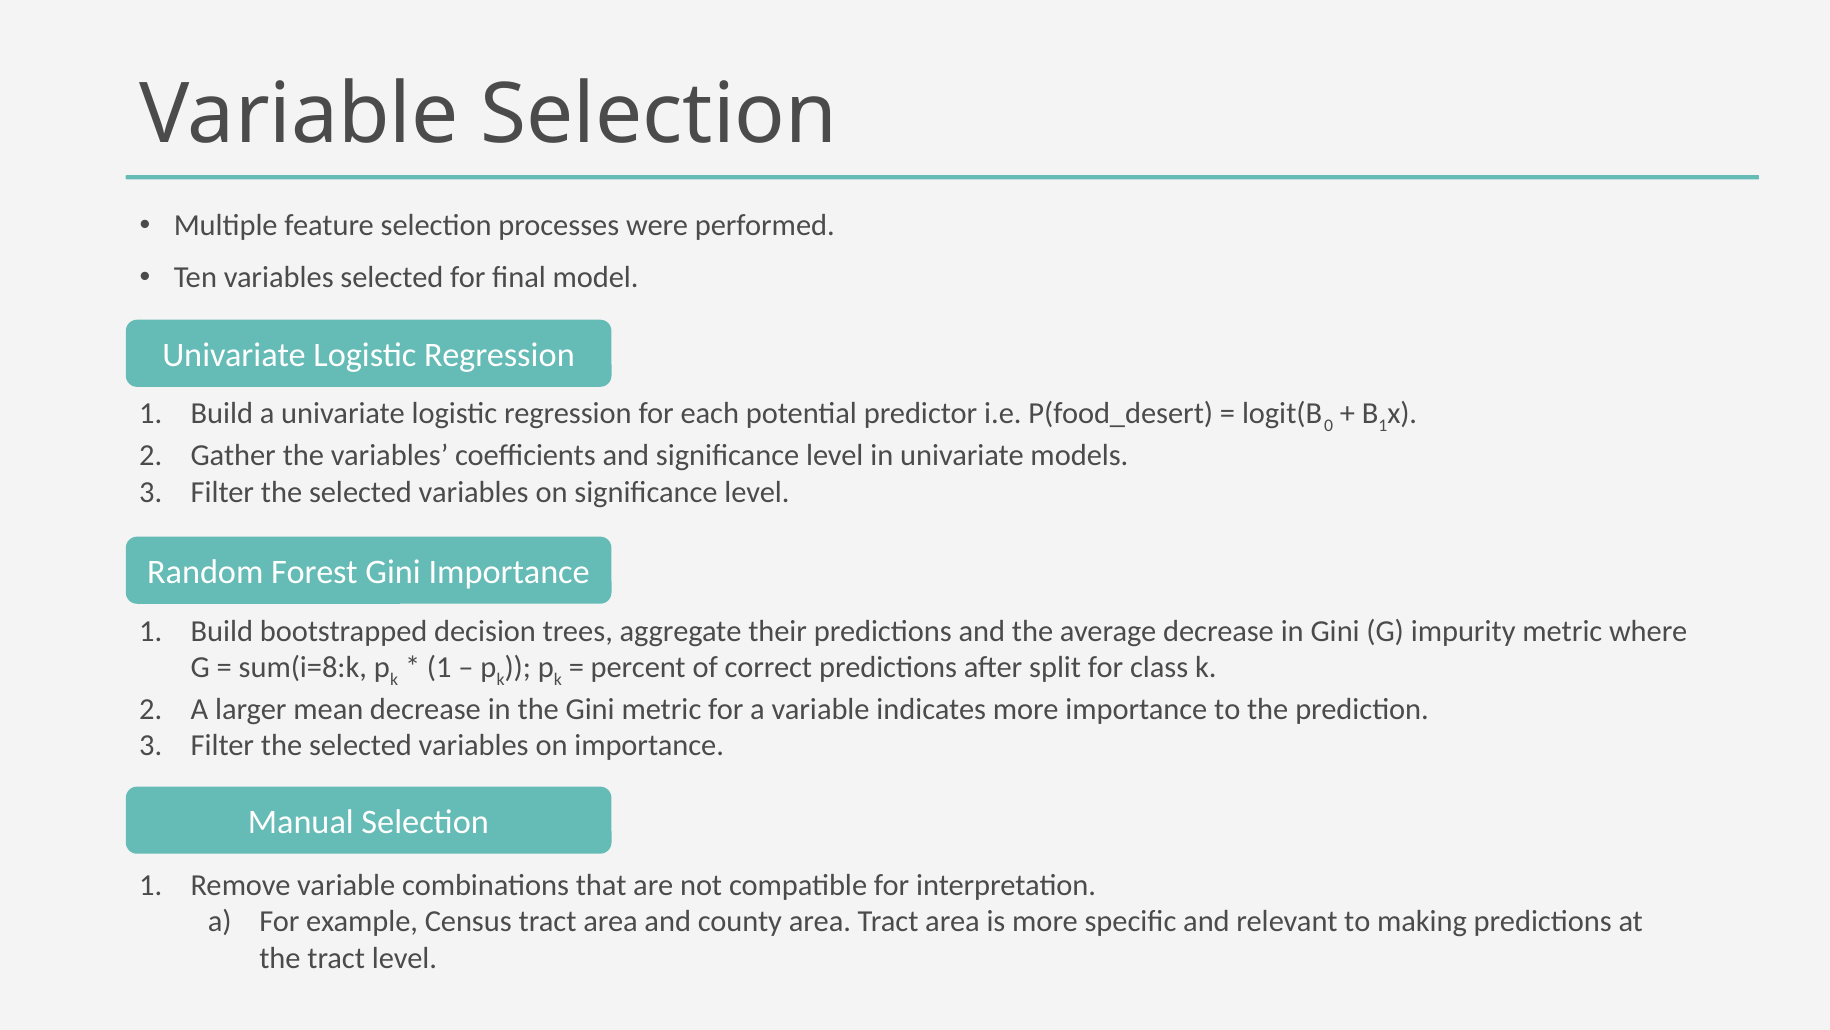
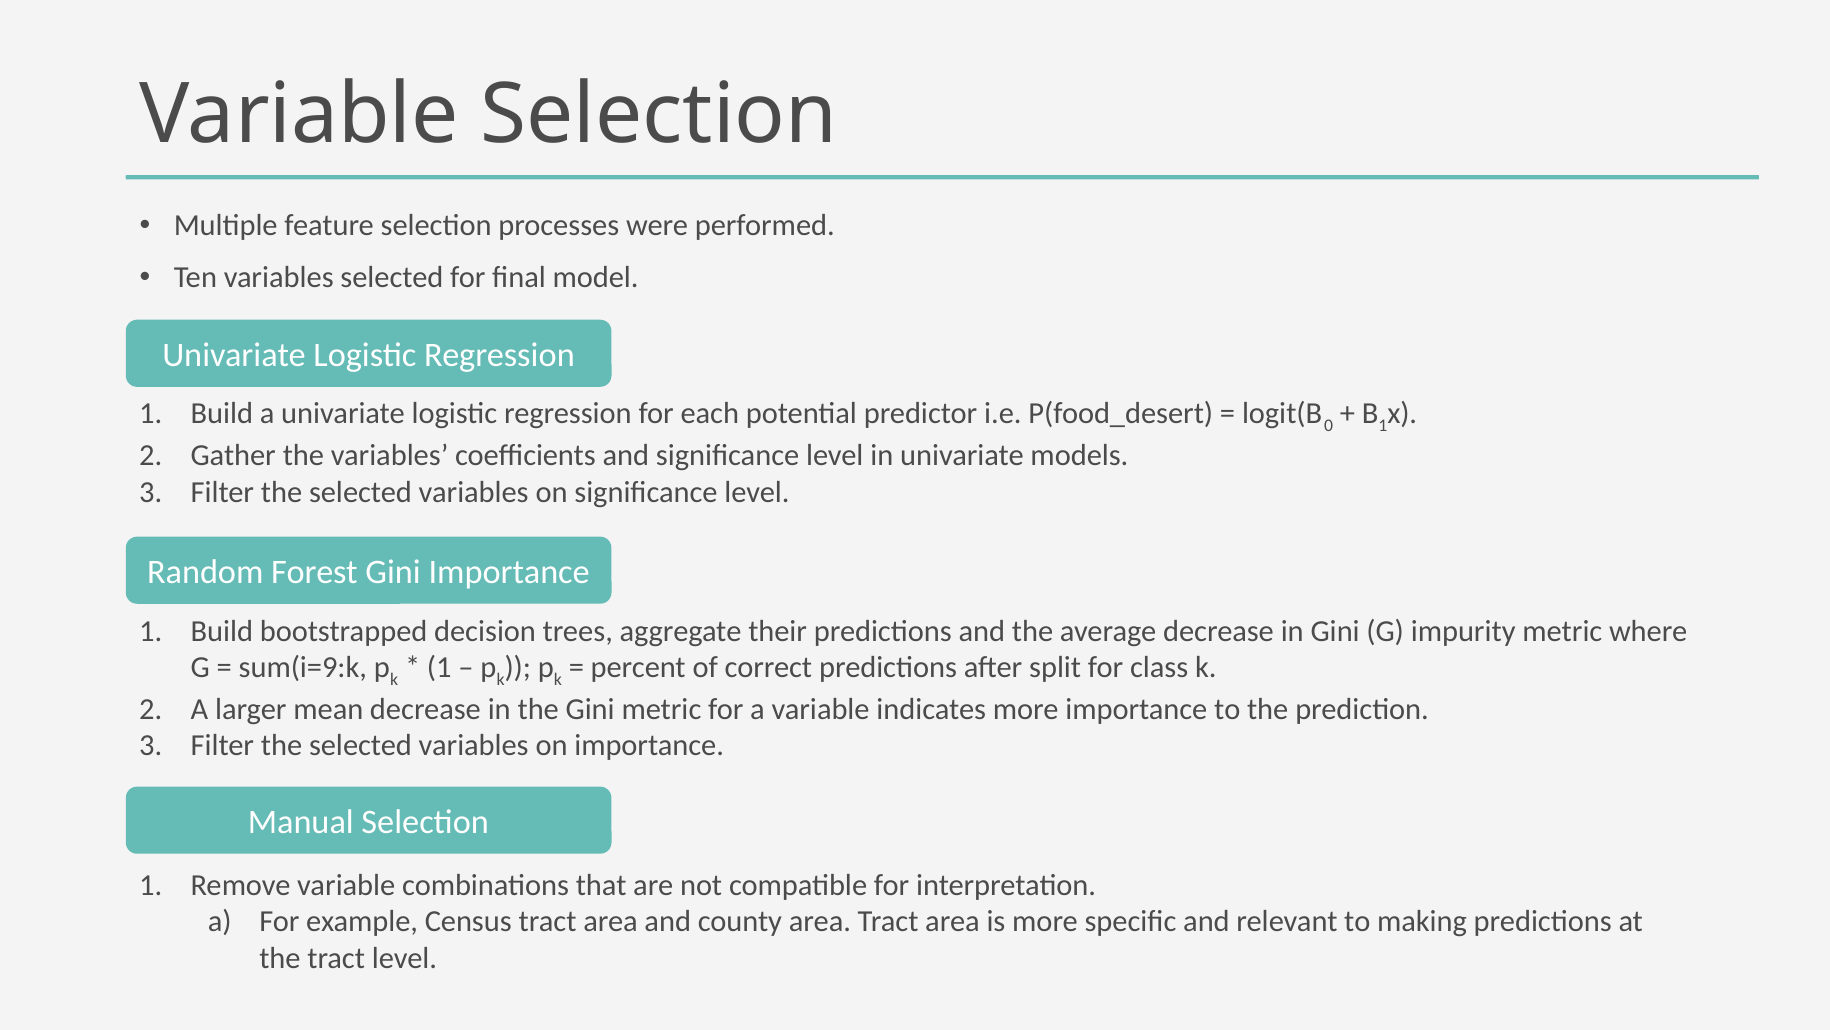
sum(i=8:k: sum(i=8:k -> sum(i=9:k
